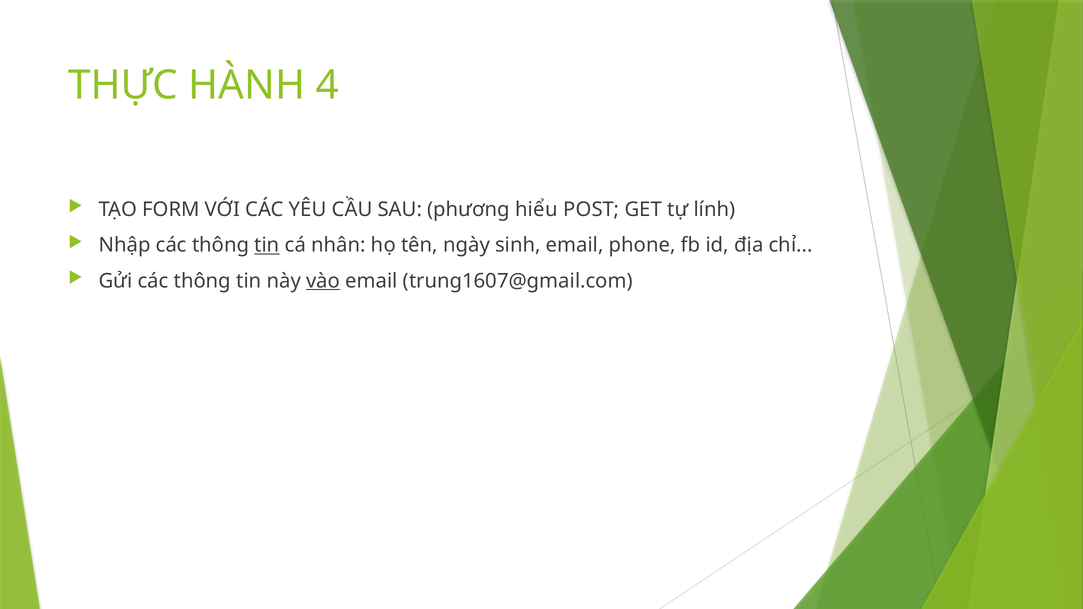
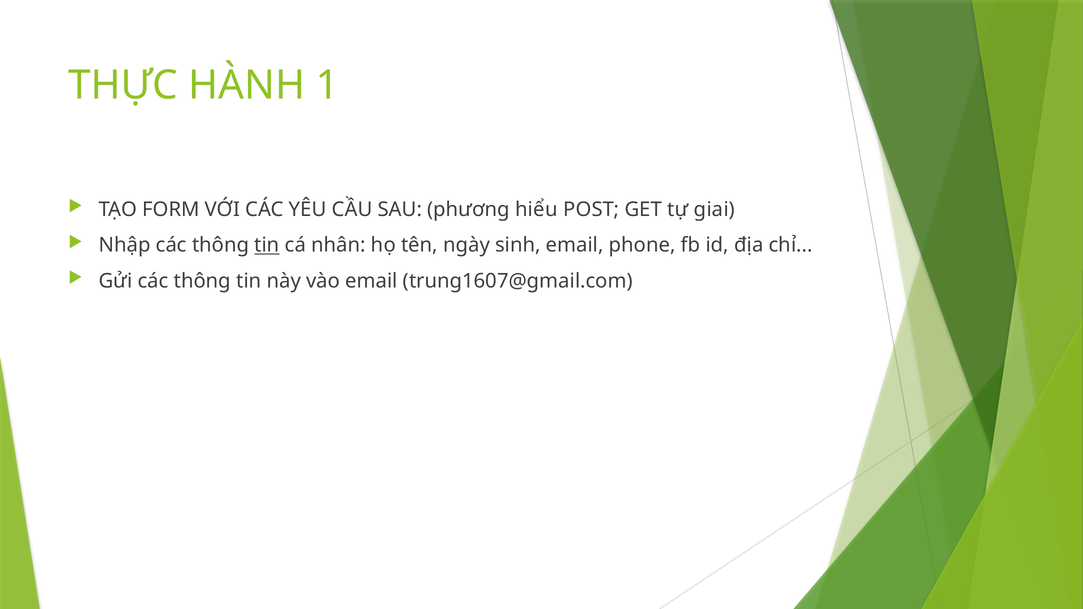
4: 4 -> 1
lính: lính -> giai
vào underline: present -> none
